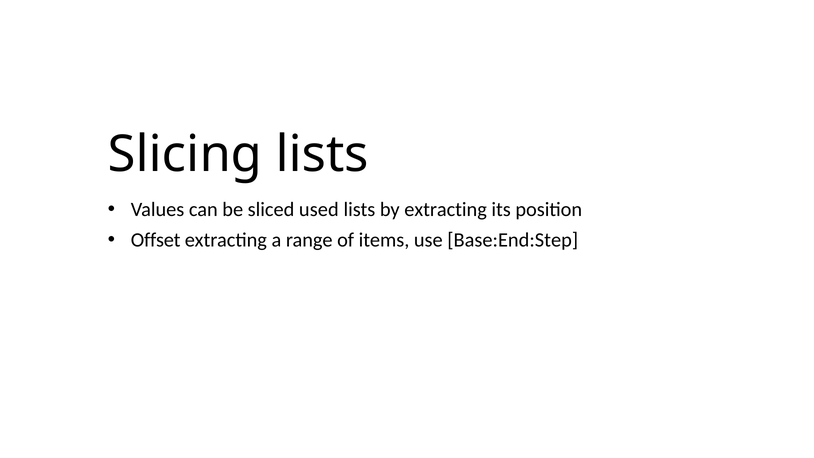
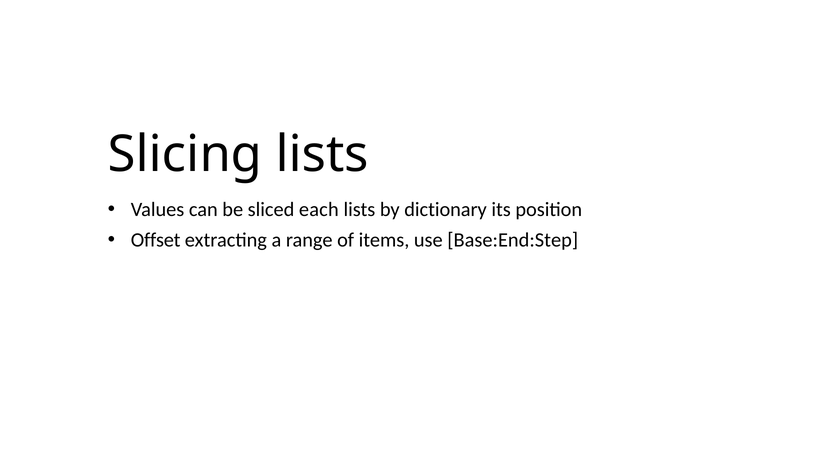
used: used -> each
by extracting: extracting -> dictionary
